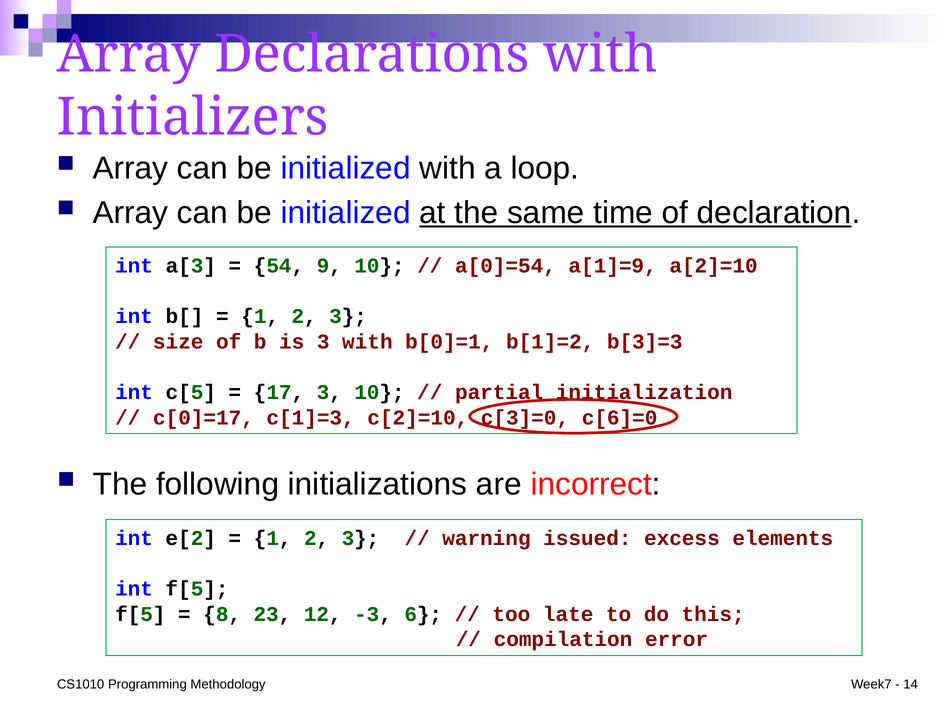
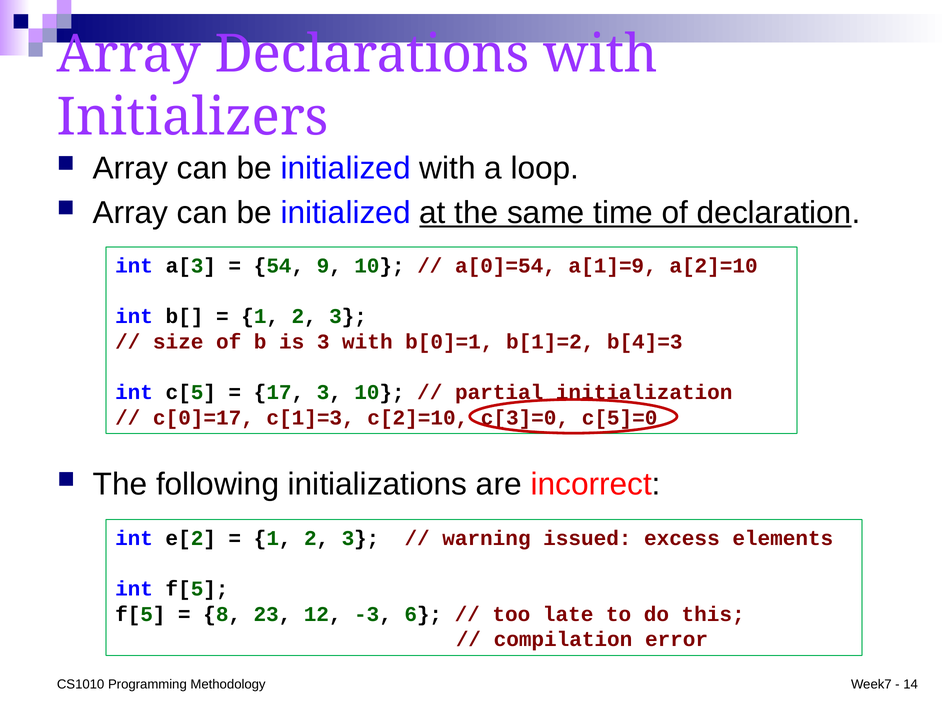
b[3]=3: b[3]=3 -> b[4]=3
c[6]=0: c[6]=0 -> c[5]=0
